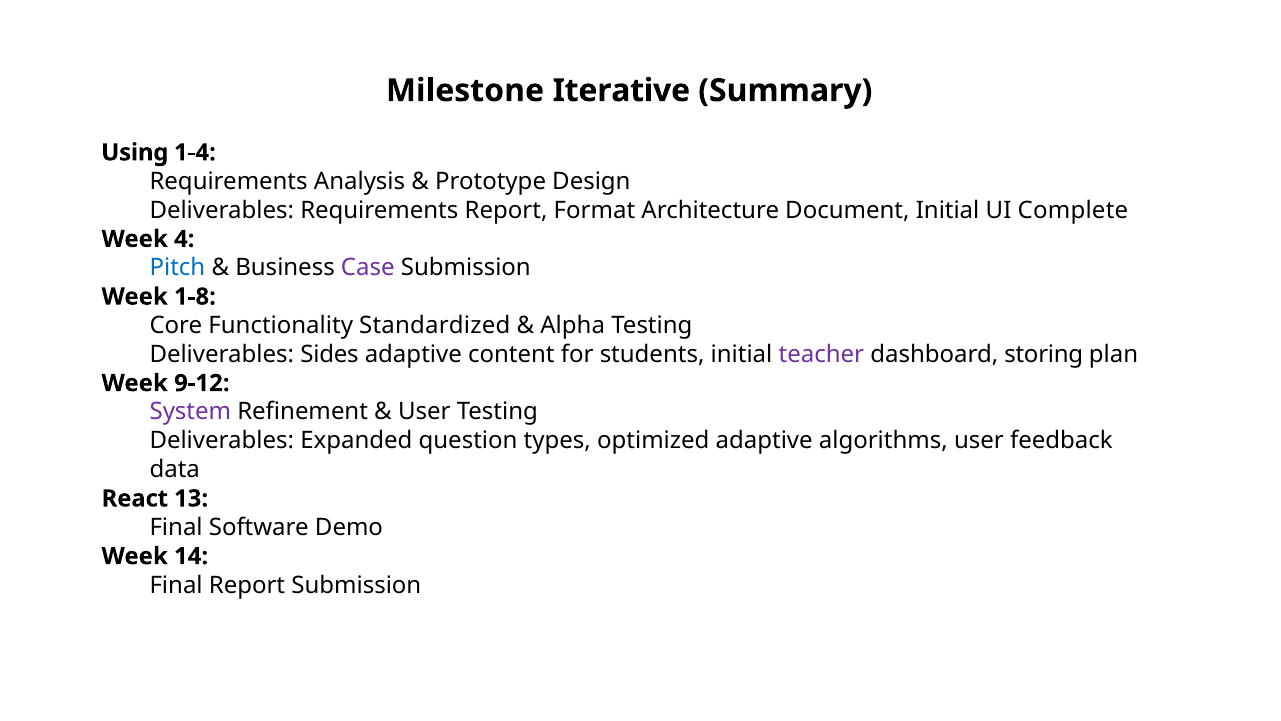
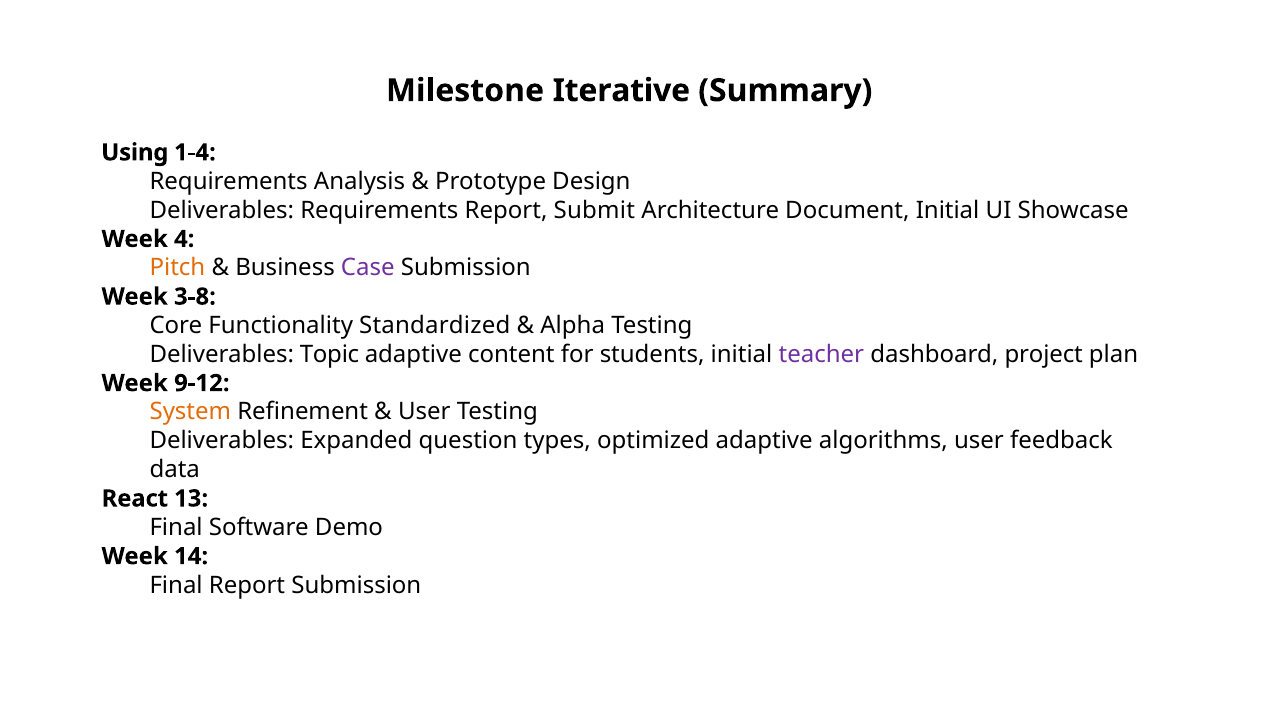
Format: Format -> Submit
Complete: Complete -> Showcase
Pitch colour: blue -> orange
1-8: 1-8 -> 3-8
Sides: Sides -> Topic
storing: storing -> project
System colour: purple -> orange
